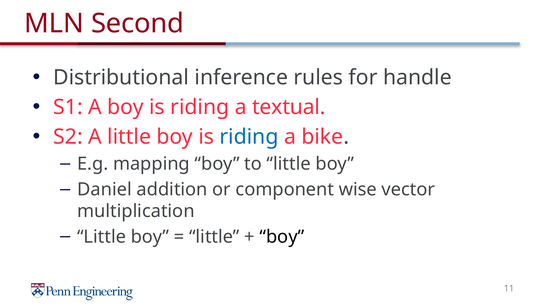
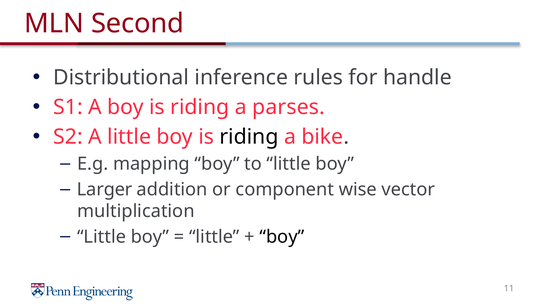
textual: textual -> parses
riding at (249, 137) colour: blue -> black
Daniel: Daniel -> Larger
